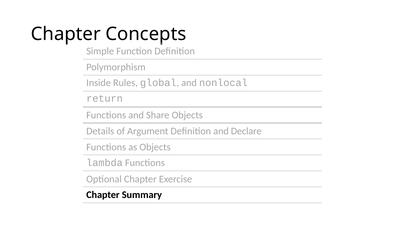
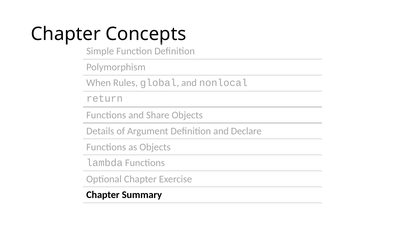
Inside: Inside -> When
